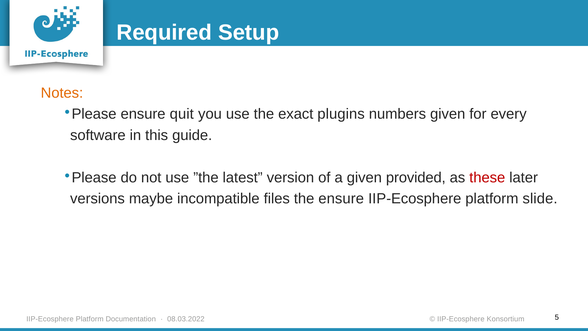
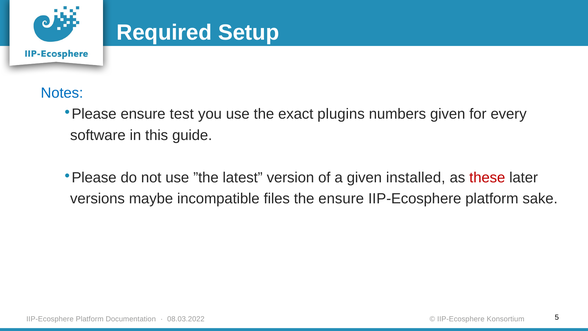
Notes colour: orange -> blue
quit: quit -> test
provided: provided -> installed
slide: slide -> sake
